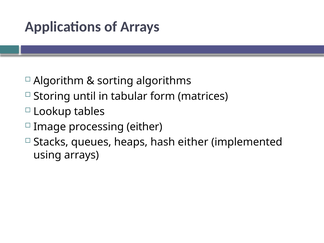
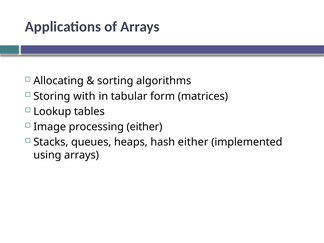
Algorithm: Algorithm -> Allocating
until: until -> with
